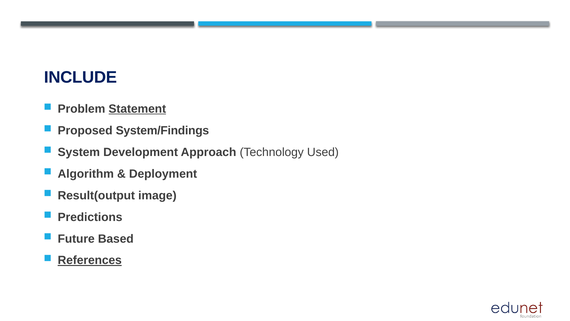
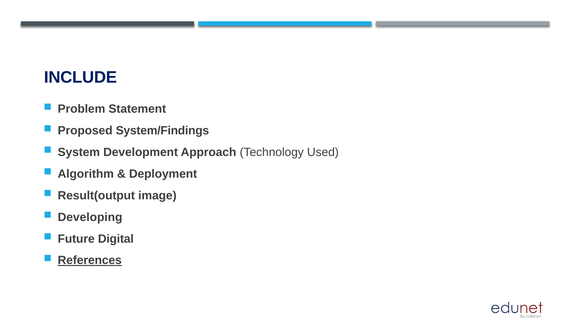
Statement underline: present -> none
Predictions: Predictions -> Developing
Based: Based -> Digital
